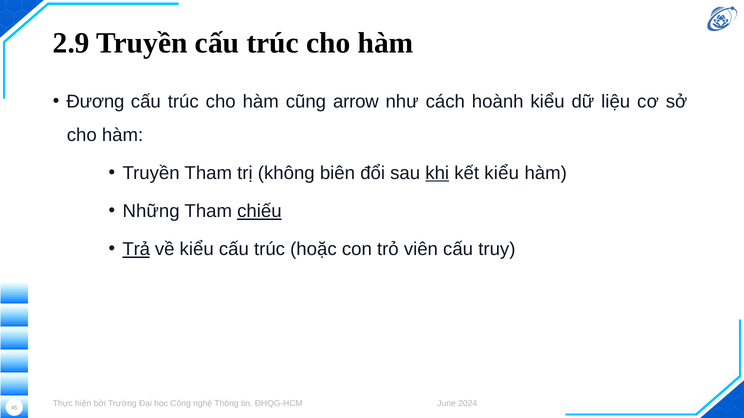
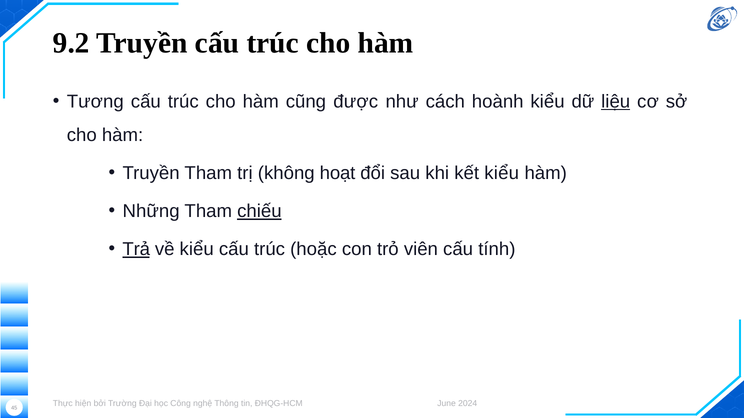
2.9: 2.9 -> 9.2
Đương: Đương -> Tương
arrow: arrow -> được
liệu underline: none -> present
biên: biên -> hoạt
khi underline: present -> none
truy: truy -> tính
